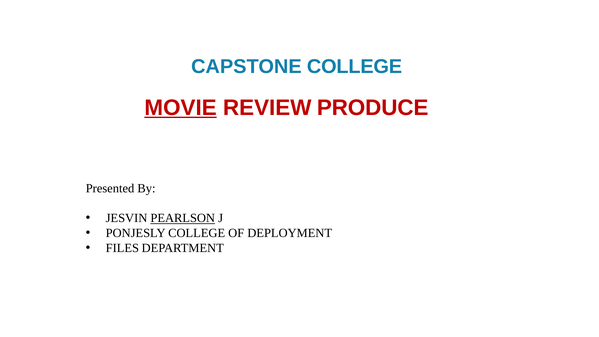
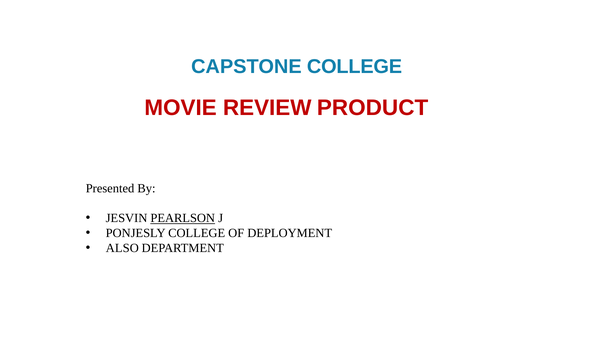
MOVIE underline: present -> none
PRODUCE: PRODUCE -> PRODUCT
FILES: FILES -> ALSO
